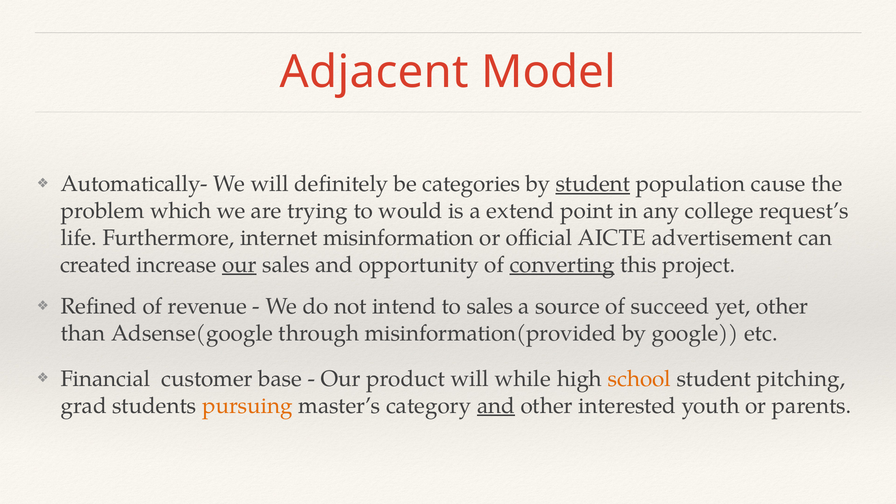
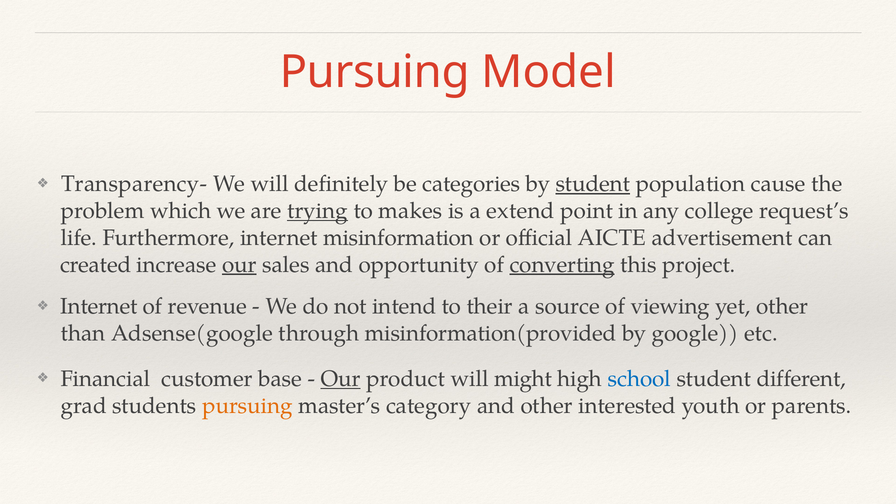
Adjacent at (374, 72): Adjacent -> Pursuing
Automatically-: Automatically- -> Transparency-
trying underline: none -> present
would: would -> makes
Refined at (99, 306): Refined -> Internet
to sales: sales -> their
succeed: succeed -> viewing
Our at (341, 379) underline: none -> present
while: while -> might
school colour: orange -> blue
pitching: pitching -> different
and at (496, 406) underline: present -> none
